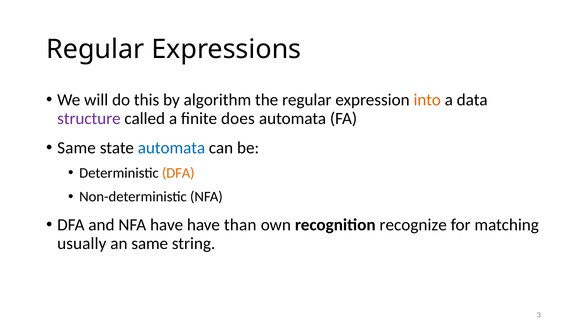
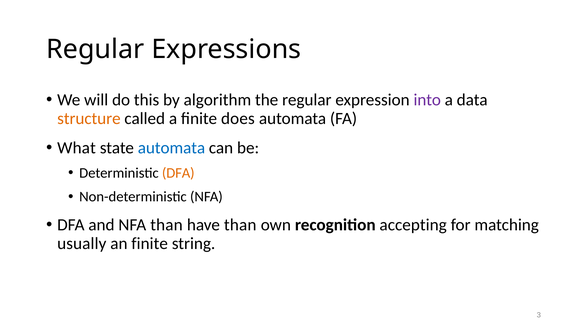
into colour: orange -> purple
structure colour: purple -> orange
Same at (77, 148): Same -> What
NFA have: have -> than
recognize: recognize -> accepting
an same: same -> finite
